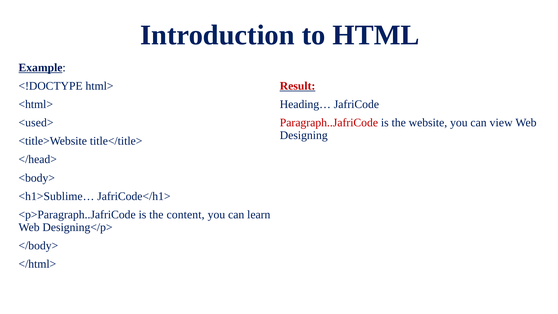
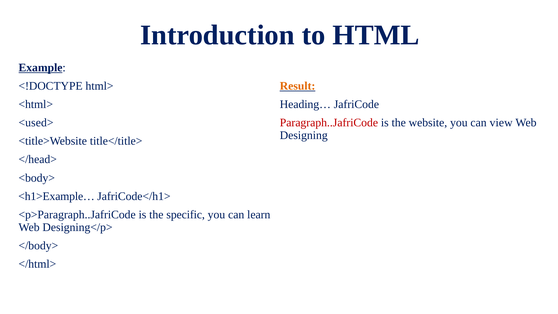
Result colour: red -> orange
<h1>Sublime…: <h1>Sublime… -> <h1>Example…
content: content -> specific
